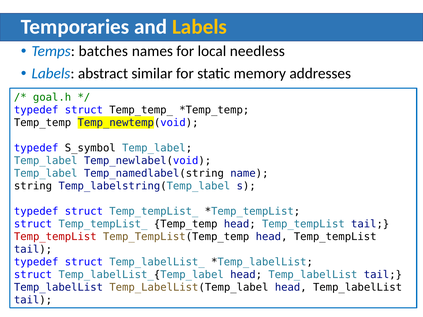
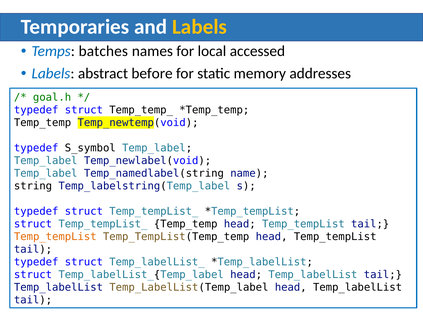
needless: needless -> accessed
similar: similar -> before
Temp_tempList at (55, 237) colour: red -> orange
